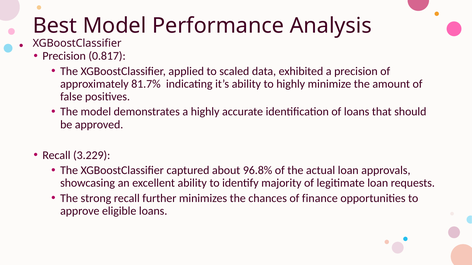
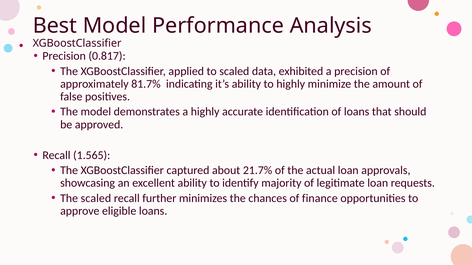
3.229: 3.229 -> 1.565
96.8%: 96.8% -> 21.7%
The strong: strong -> scaled
